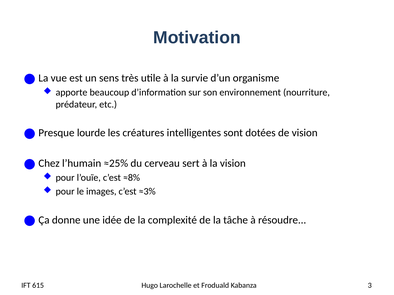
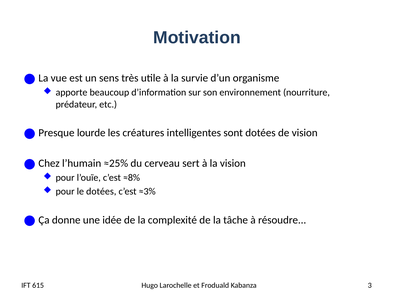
le images: images -> dotées
